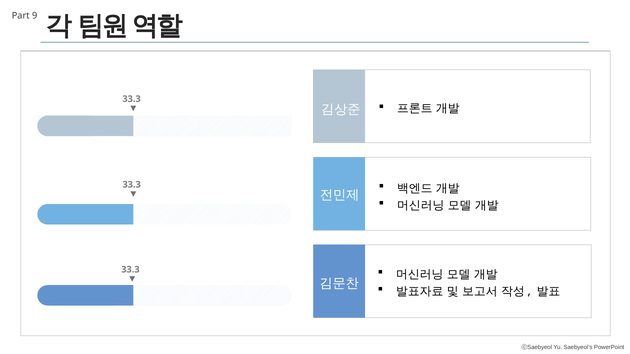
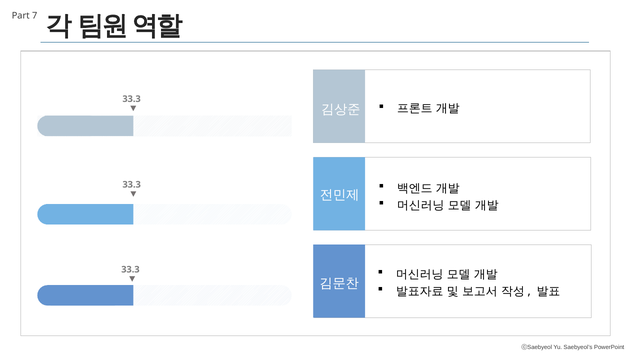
9: 9 -> 7
